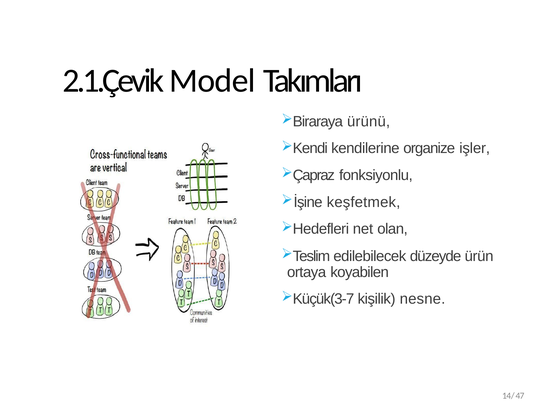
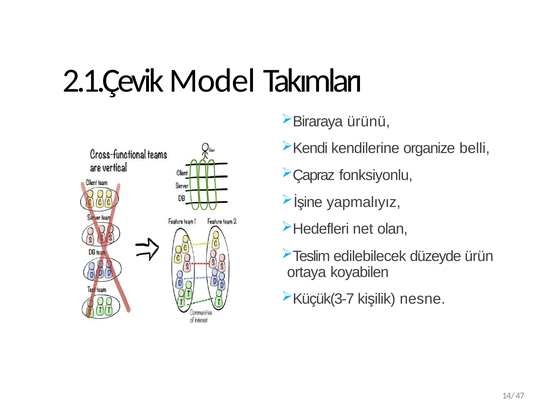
işler: işler -> belli
keşfetmek: keşfetmek -> yapmalıyız
